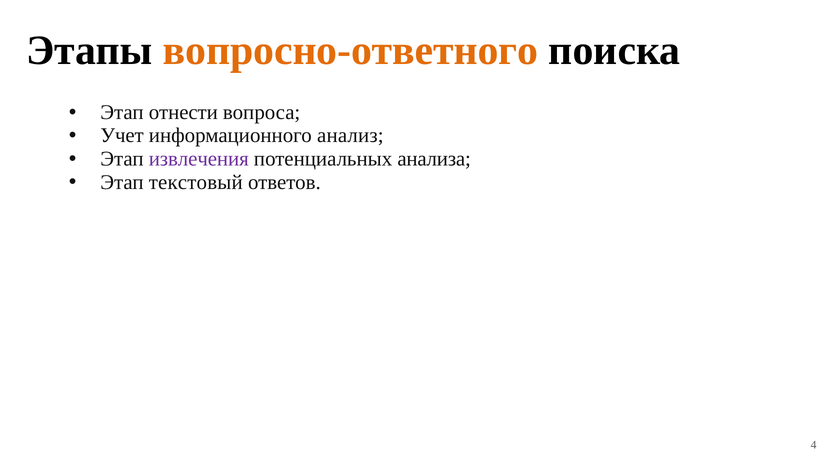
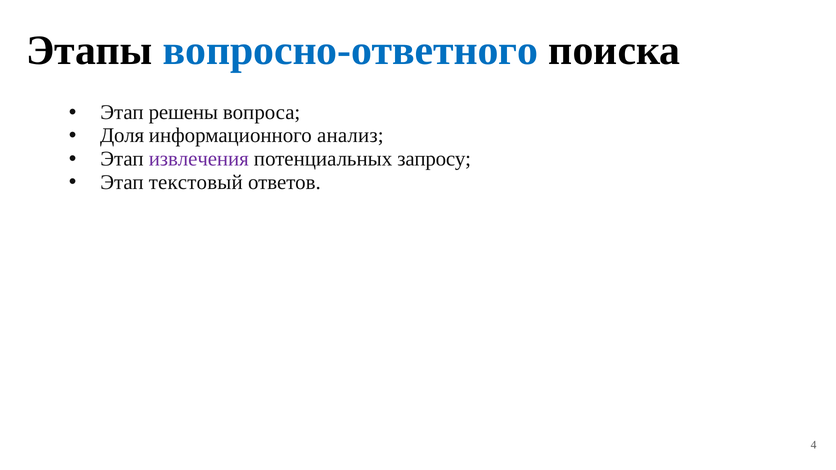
вопросно-ответного colour: orange -> blue
отнести: отнести -> решены
Учет: Учет -> Доля
анализа: анализа -> запросу
